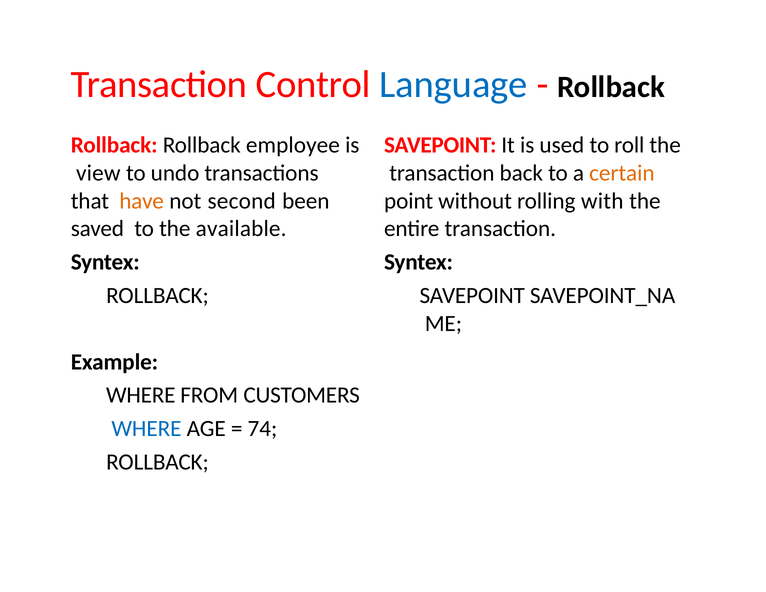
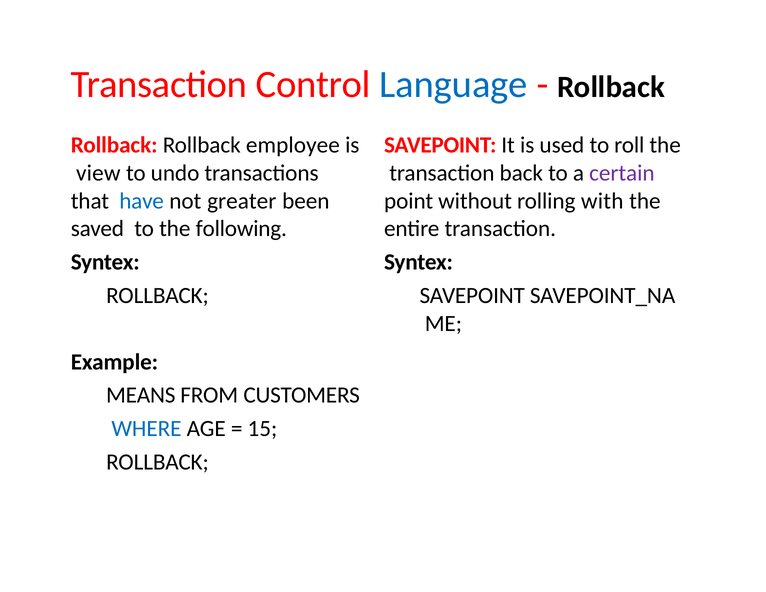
certain colour: orange -> purple
have colour: orange -> blue
second: second -> greater
available: available -> following
WHERE at (141, 395): WHERE -> MEANS
74: 74 -> 15
